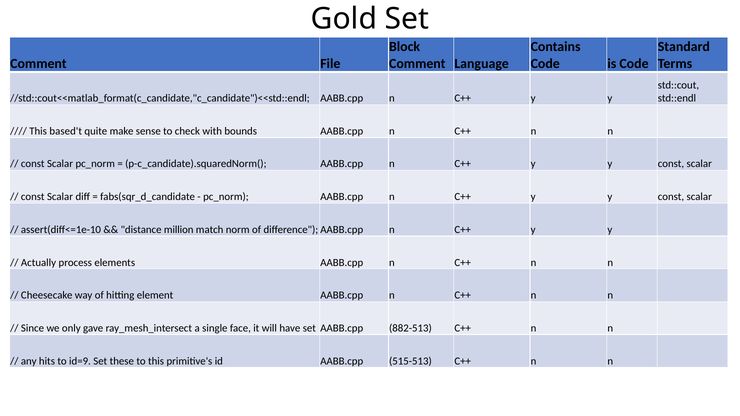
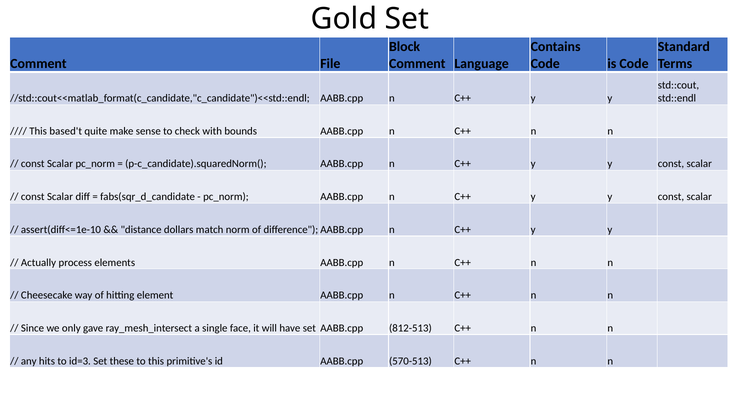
million: million -> dollars
882-513: 882-513 -> 812-513
id=9: id=9 -> id=3
515-513: 515-513 -> 570-513
